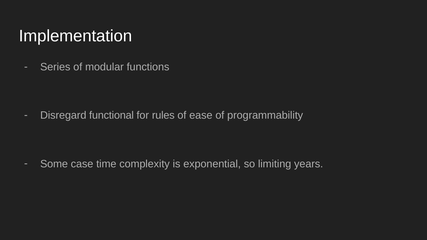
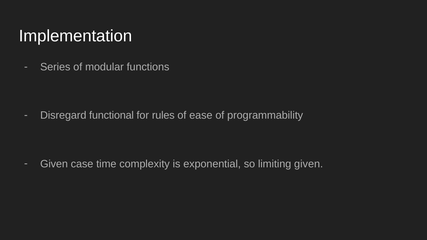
Some at (54, 164): Some -> Given
limiting years: years -> given
